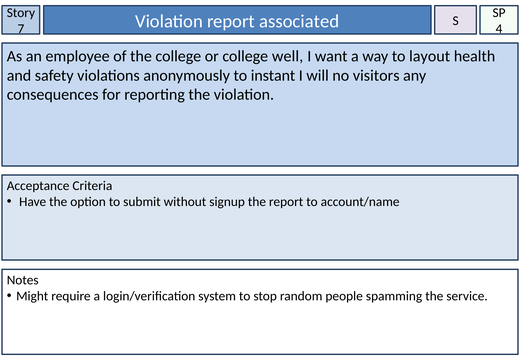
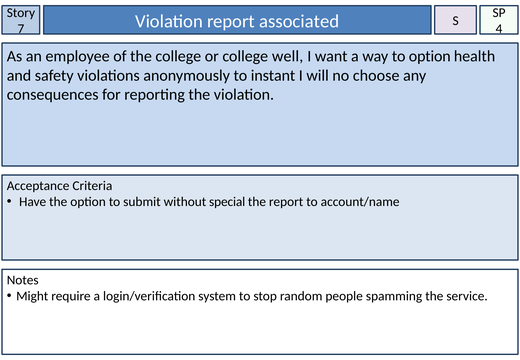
to layout: layout -> option
visitors: visitors -> choose
signup: signup -> special
